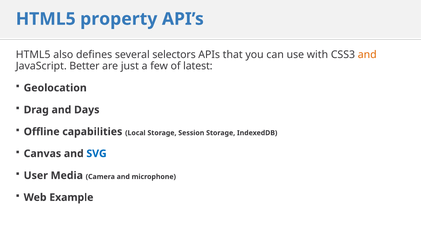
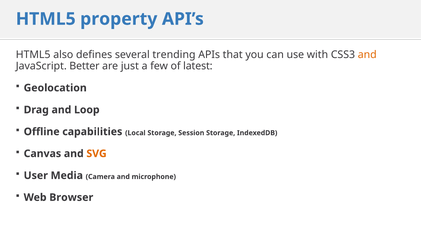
selectors: selectors -> trending
Days: Days -> Loop
SVG colour: blue -> orange
Example: Example -> Browser
